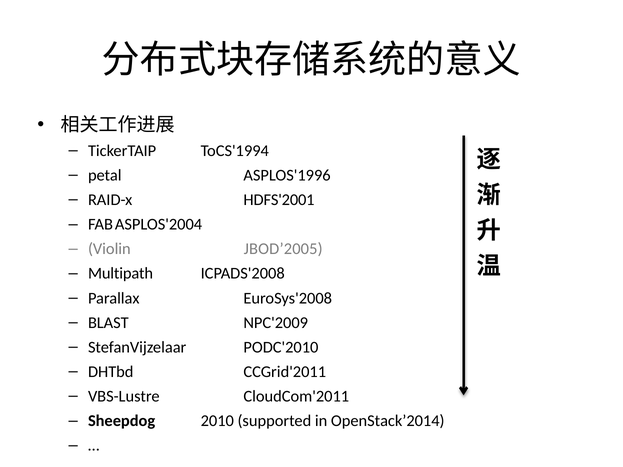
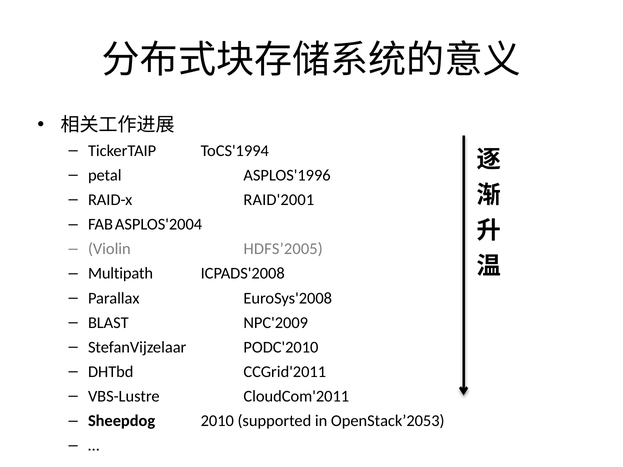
HDFS'2001: HDFS'2001 -> RAID'2001
JBOD’2005: JBOD’2005 -> HDFS’2005
OpenStack’2014: OpenStack’2014 -> OpenStack’2053
